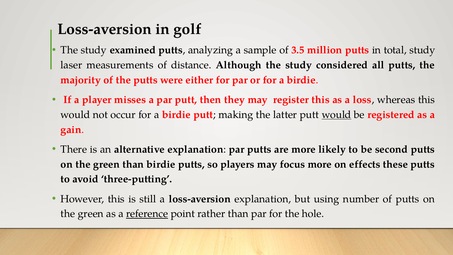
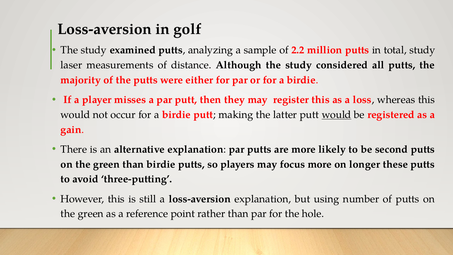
3.5: 3.5 -> 2.2
effects: effects -> longer
reference underline: present -> none
